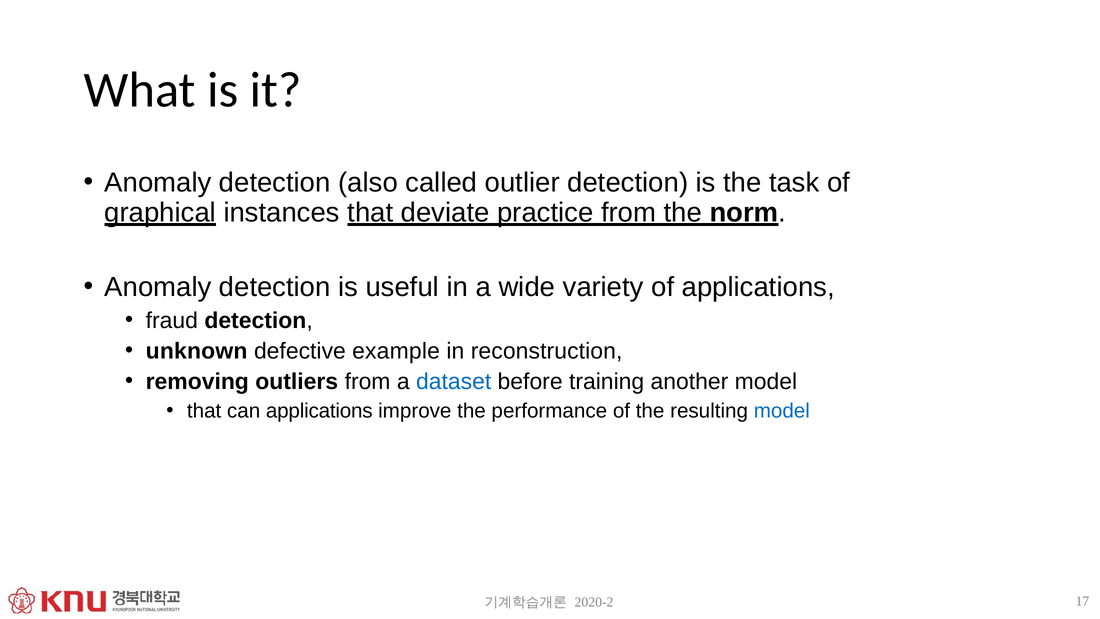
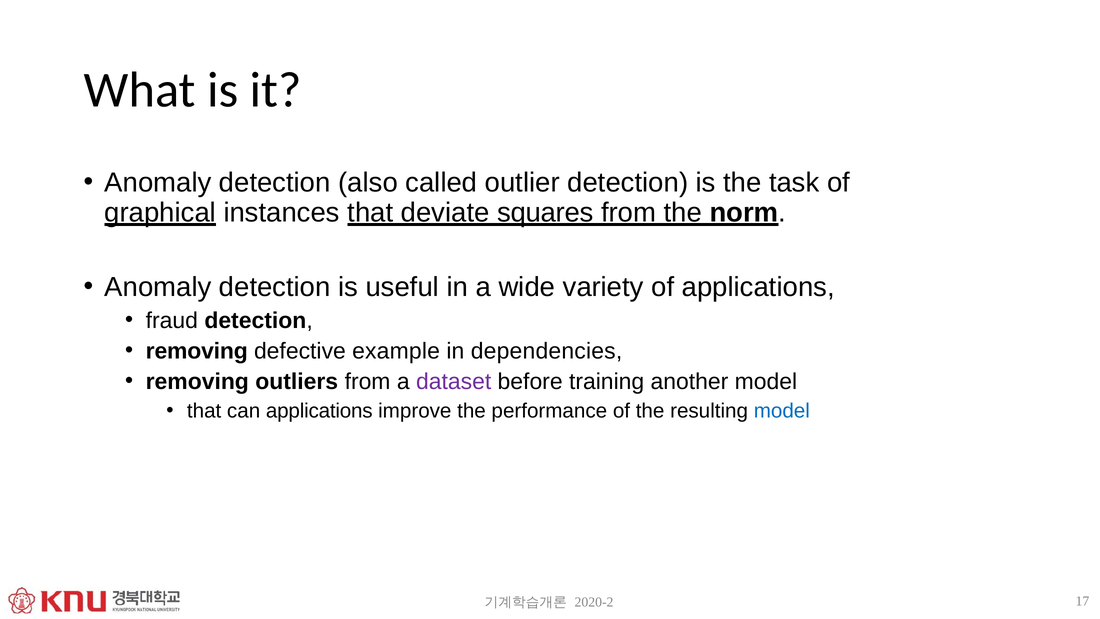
practice: practice -> squares
unknown at (197, 351): unknown -> removing
reconstruction: reconstruction -> dependencies
dataset colour: blue -> purple
